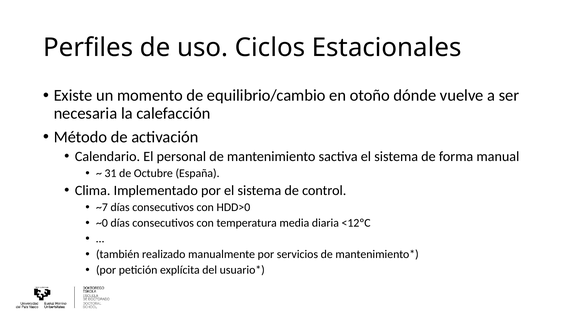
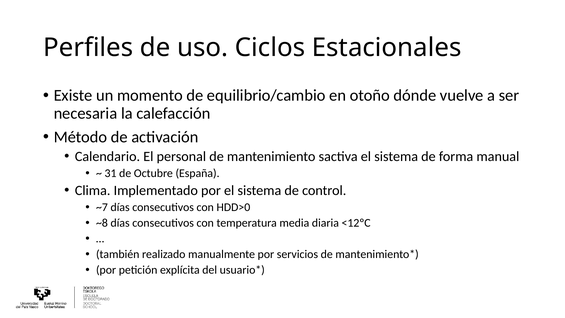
~0: ~0 -> ~8
